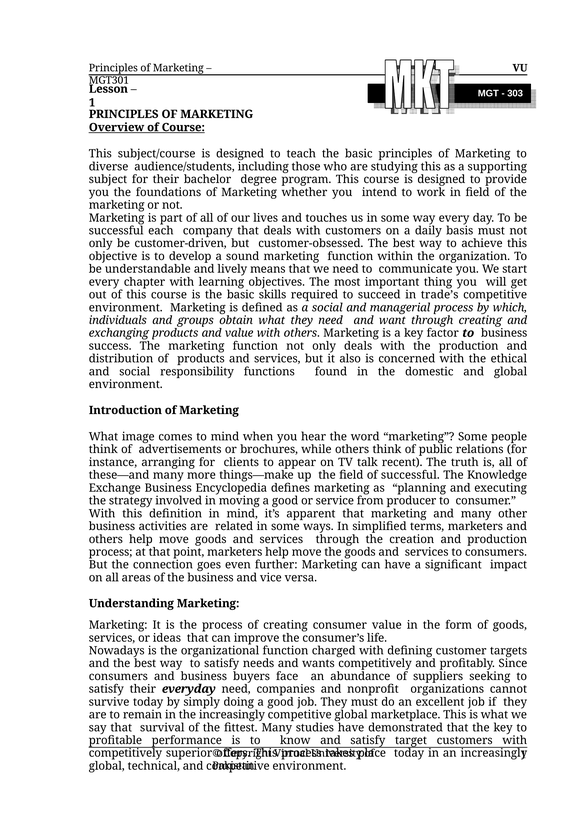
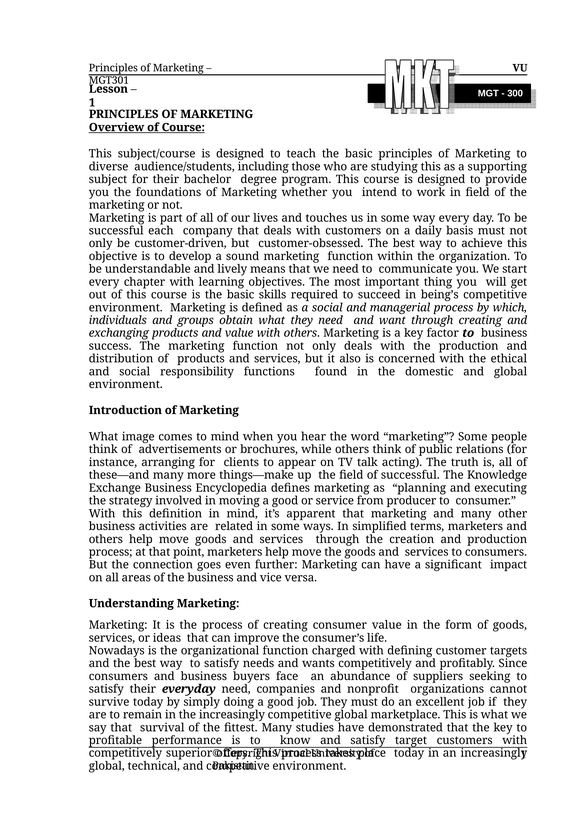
303: 303 -> 300
trade’s: trade’s -> being’s
recent: recent -> acting
